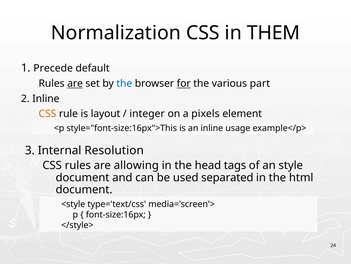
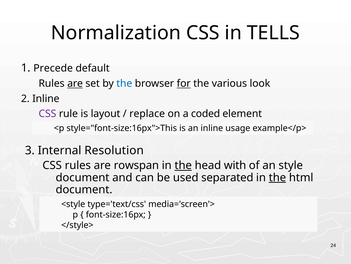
THEM: THEM -> TELLS
part: part -> look
CSS at (47, 113) colour: orange -> purple
integer: integer -> replace
pixels: pixels -> coded
allowing: allowing -> rowspan
the at (183, 165) underline: none -> present
tags: tags -> with
the at (277, 177) underline: none -> present
